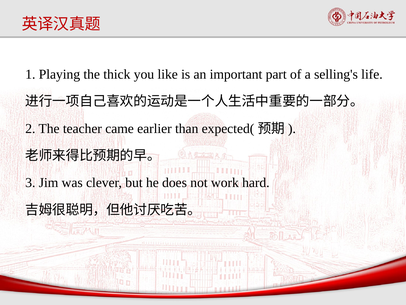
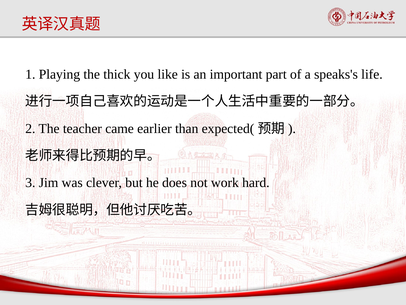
selling's: selling's -> speaks's
